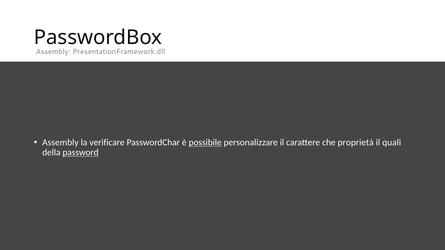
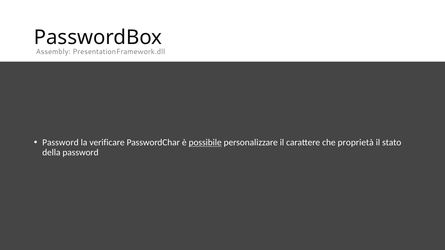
Assembly at (60, 143): Assembly -> Password
quali: quali -> stato
password at (81, 153) underline: present -> none
